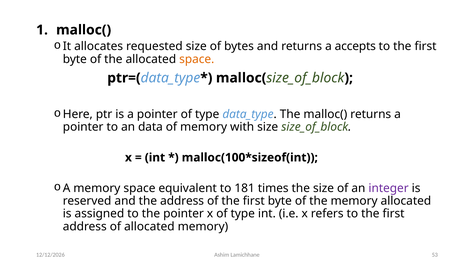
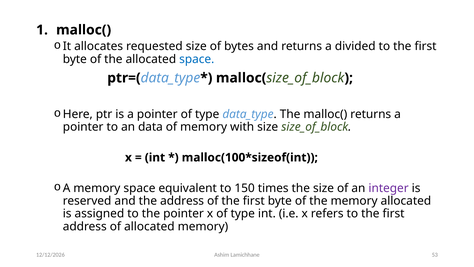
accepts: accepts -> divided
space at (197, 59) colour: orange -> blue
181: 181 -> 150
